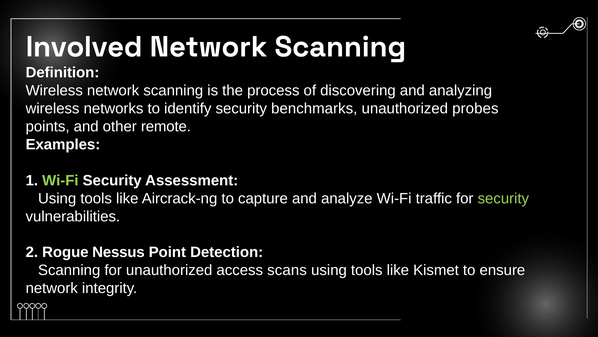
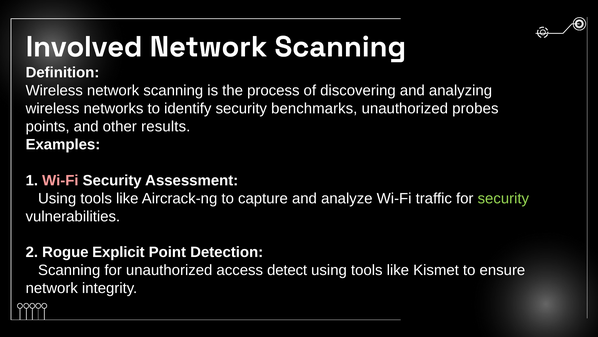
remote: remote -> results
Wi-Fi at (60, 180) colour: light green -> pink
Nessus: Nessus -> Explicit
scans: scans -> detect
